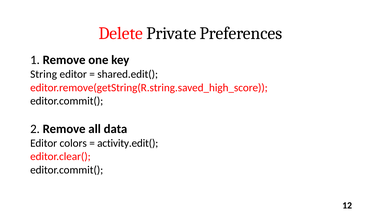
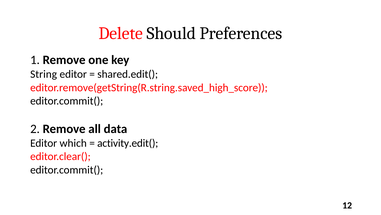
Private: Private -> Should
colors: colors -> which
